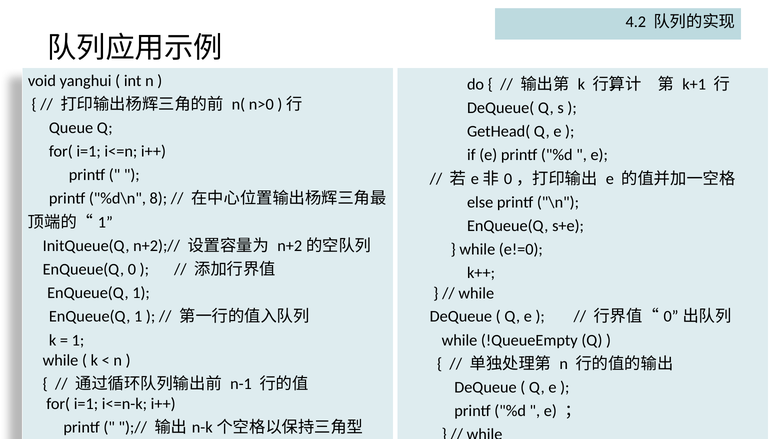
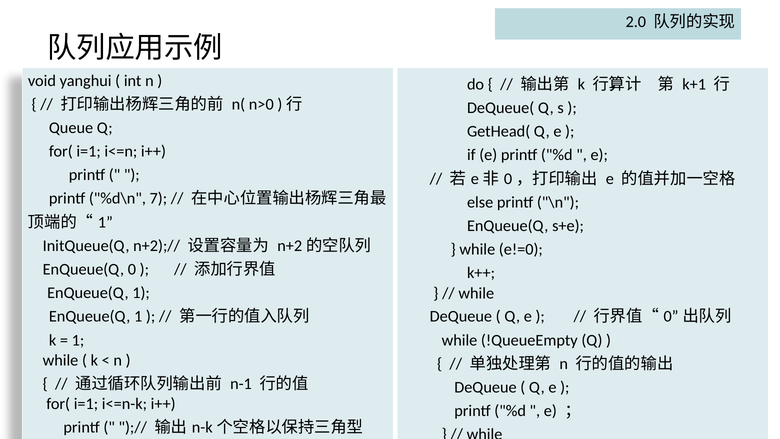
4.2: 4.2 -> 2.0
8: 8 -> 7
